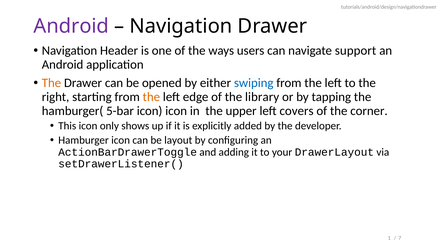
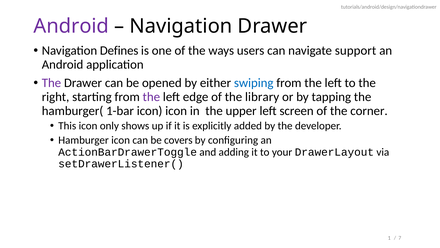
Header: Header -> Defines
The at (51, 83) colour: orange -> purple
the at (151, 97) colour: orange -> purple
5-bar: 5-bar -> 1-bar
covers: covers -> screen
layout: layout -> covers
